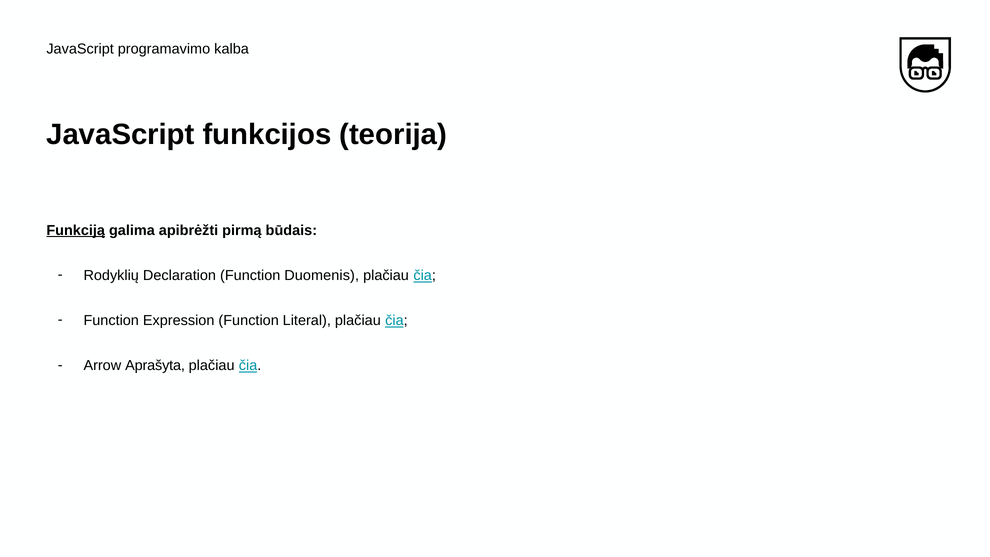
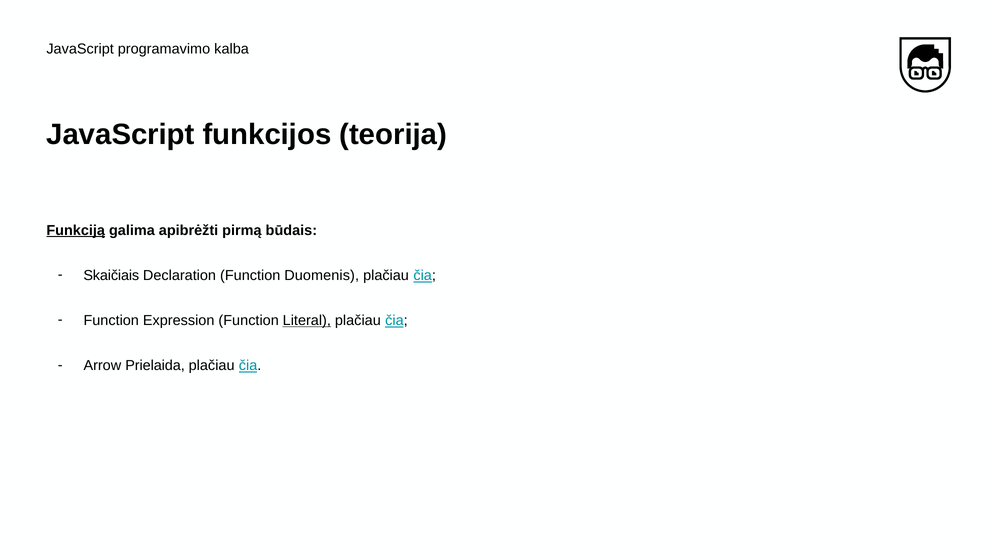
Rodyklių: Rodyklių -> Skaičiais
Literal underline: none -> present
Aprašyta: Aprašyta -> Prielaida
